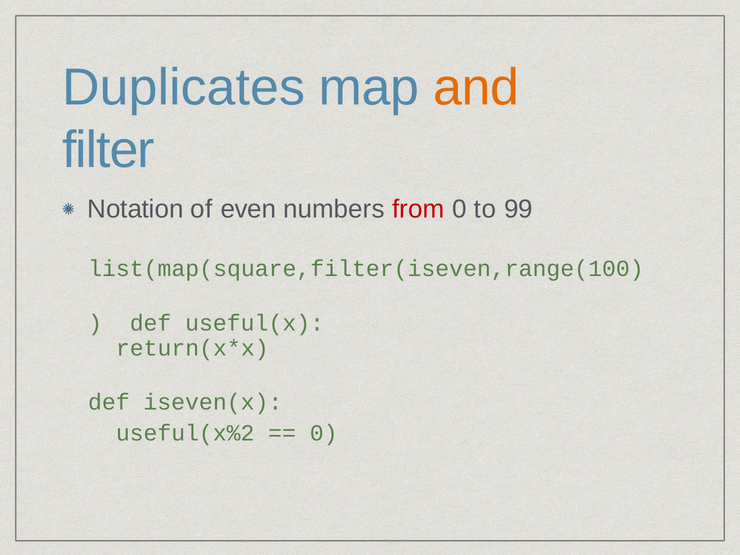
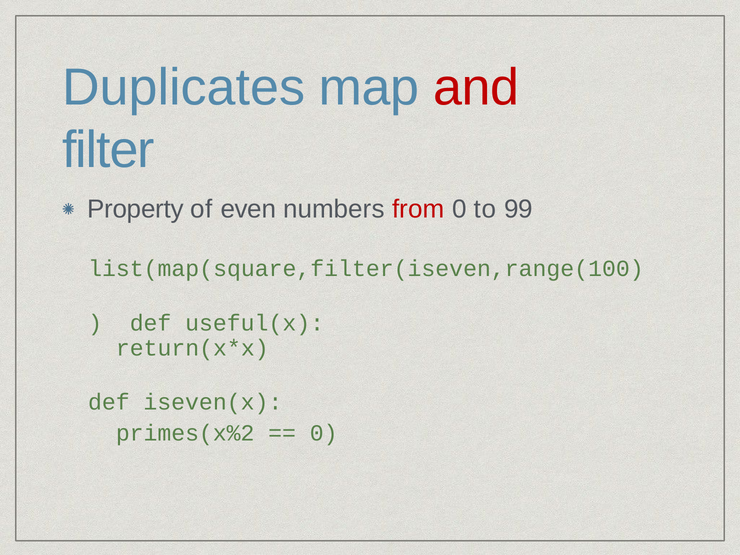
and colour: orange -> red
Notation: Notation -> Property
useful(x%2: useful(x%2 -> primes(x%2
